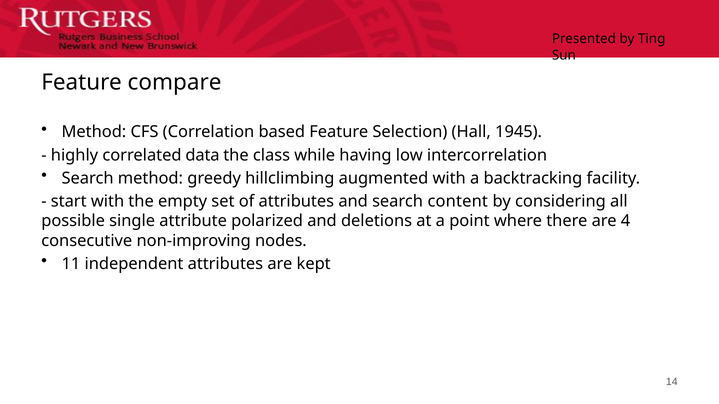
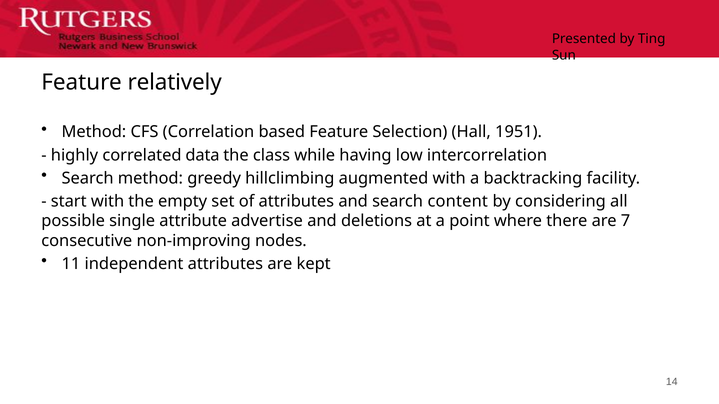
compare: compare -> relatively
1945: 1945 -> 1951
polarized: polarized -> advertise
4: 4 -> 7
